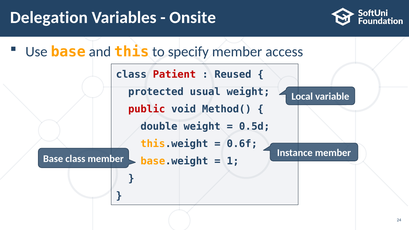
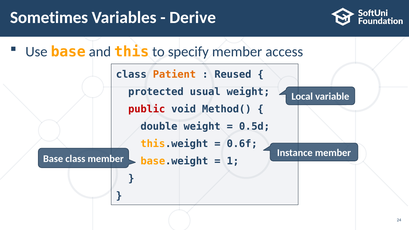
Delegation: Delegation -> Sometimes
Onsite: Onsite -> Derive
Patient colour: red -> orange
